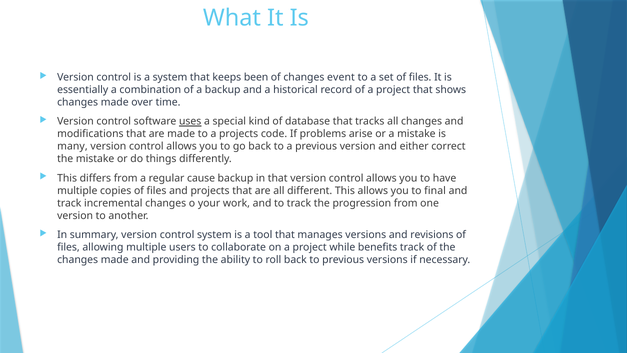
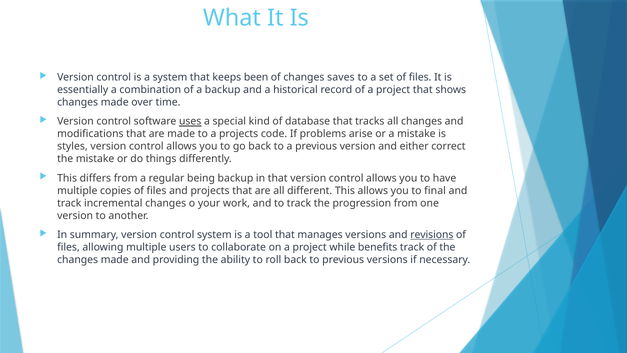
event: event -> saves
many: many -> styles
cause: cause -> being
revisions underline: none -> present
